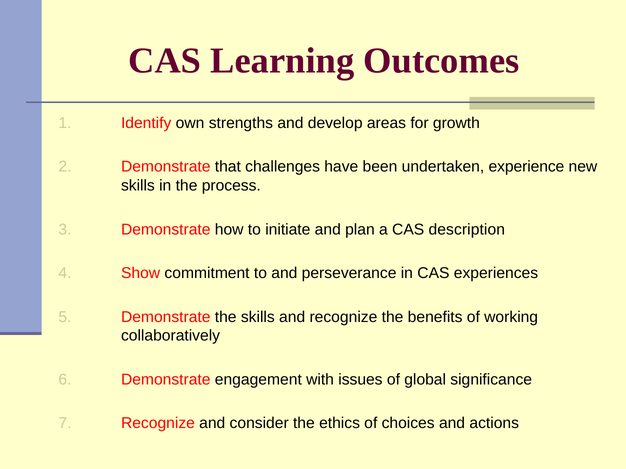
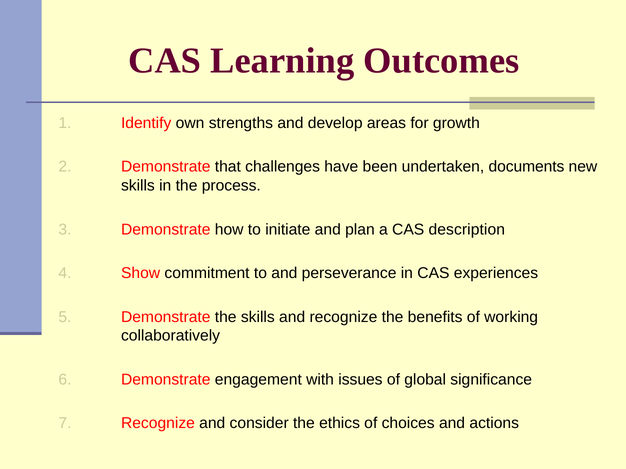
experience: experience -> documents
